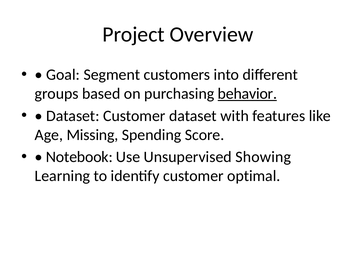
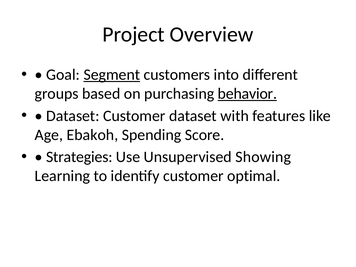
Segment underline: none -> present
Missing: Missing -> Ebakoh
Notebook: Notebook -> Strategies
